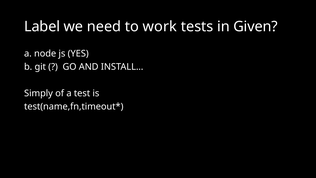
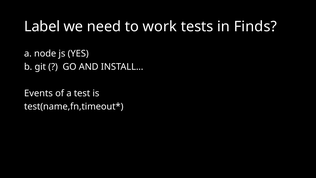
Given: Given -> Finds
Simply: Simply -> Events
